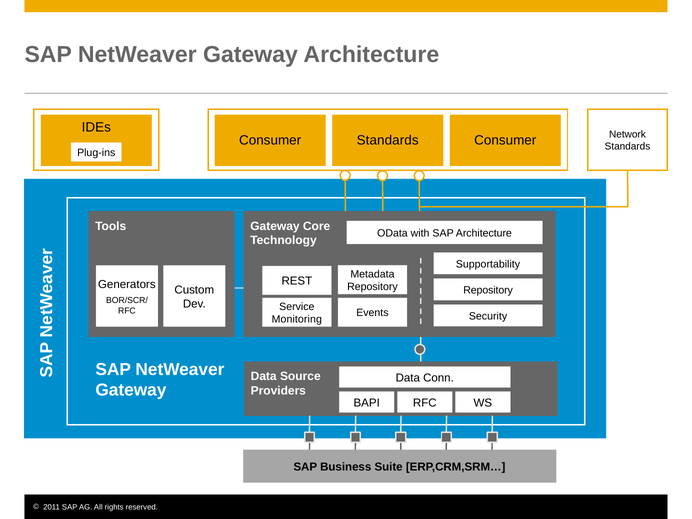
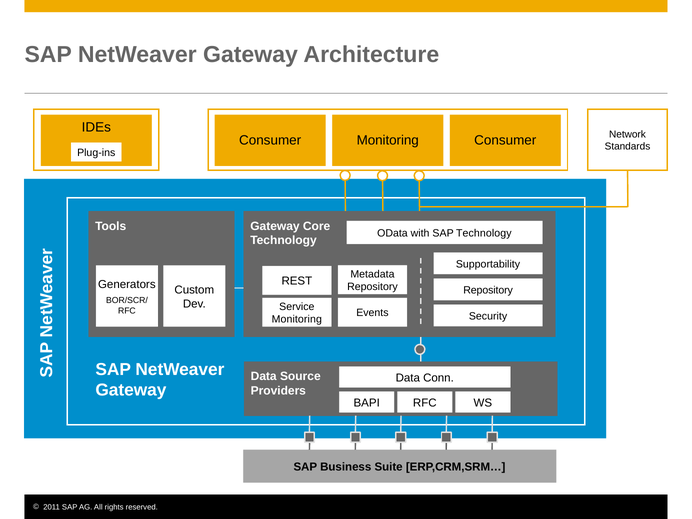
Consumer Standards: Standards -> Monitoring
SAP Architecture: Architecture -> Technology
